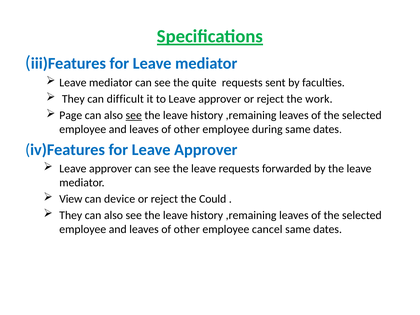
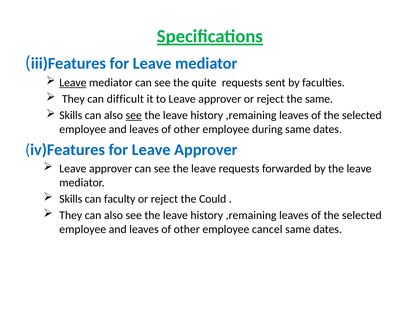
Leave at (73, 83) underline: none -> present
the work: work -> same
Page at (71, 115): Page -> Skills
View at (71, 199): View -> Skills
device: device -> faculty
